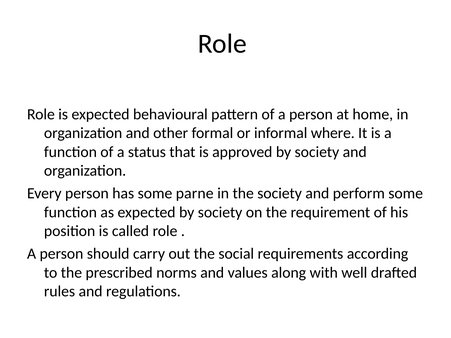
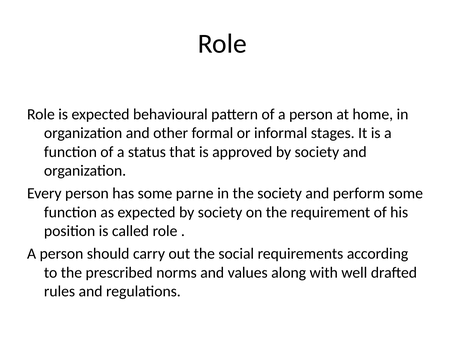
where: where -> stages
